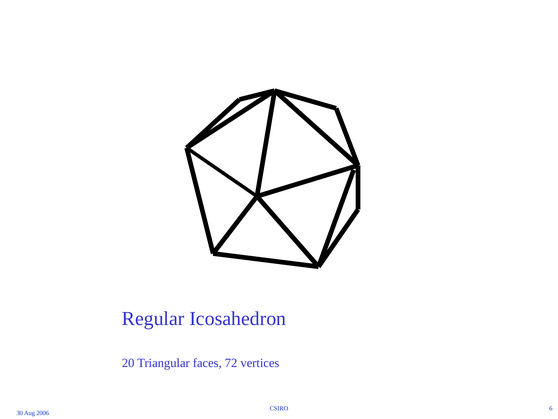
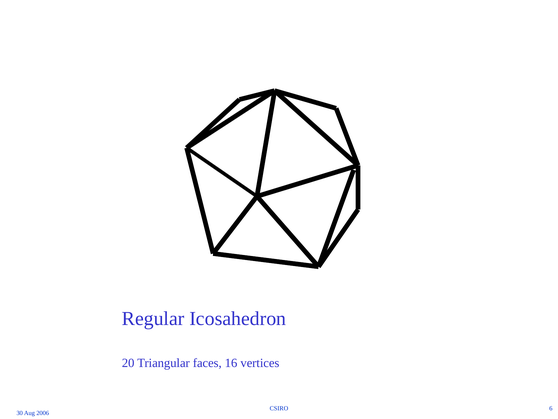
72: 72 -> 16
